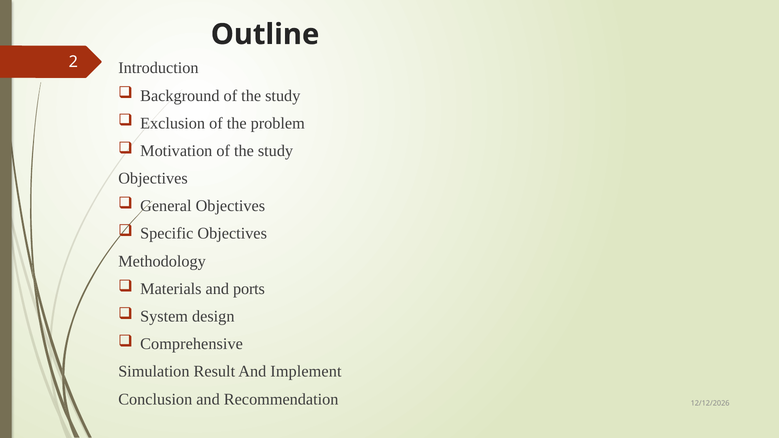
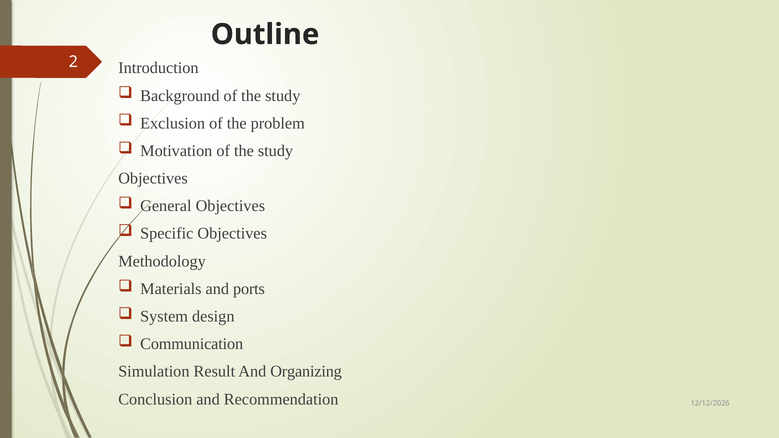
Comprehensive: Comprehensive -> Communication
Implement: Implement -> Organizing
